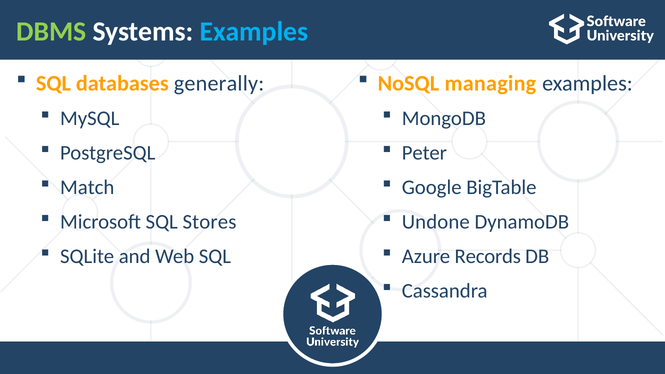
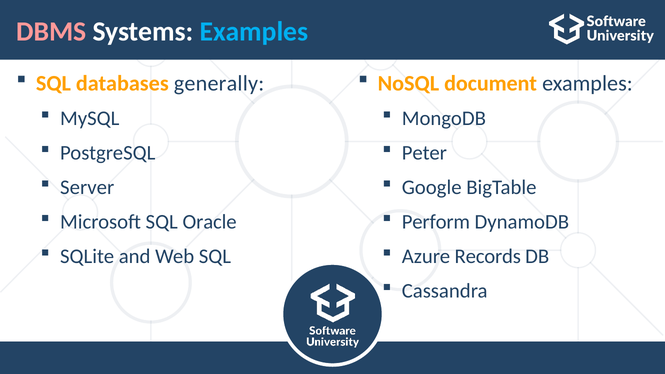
DBMS colour: light green -> pink
managing: managing -> document
Match: Match -> Server
Stores: Stores -> Oracle
Undone: Undone -> Perform
